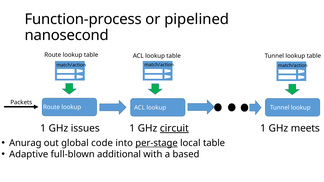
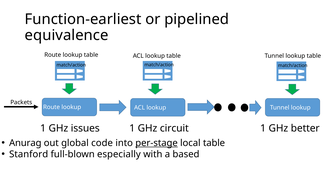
Function-process: Function-process -> Function-earliest
nanosecond: nanosecond -> equivalence
circuit underline: present -> none
meets: meets -> better
Adaptive: Adaptive -> Stanford
additional: additional -> especially
